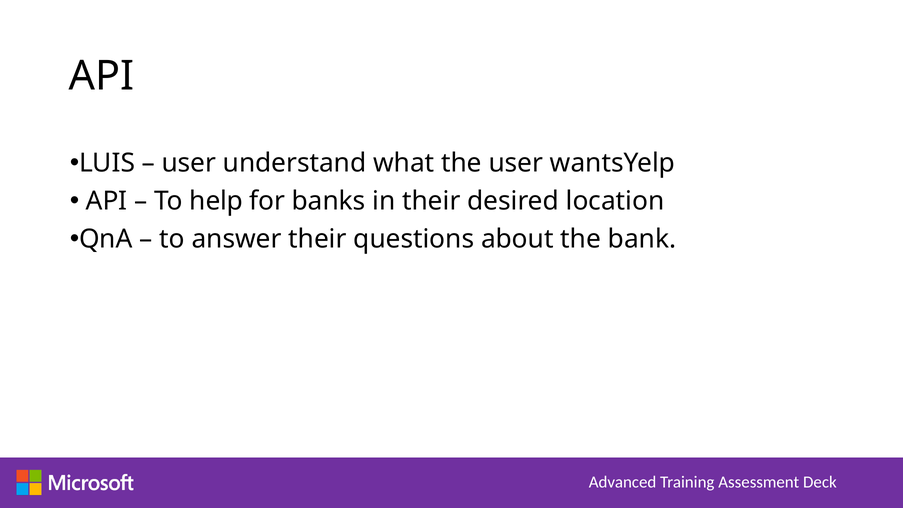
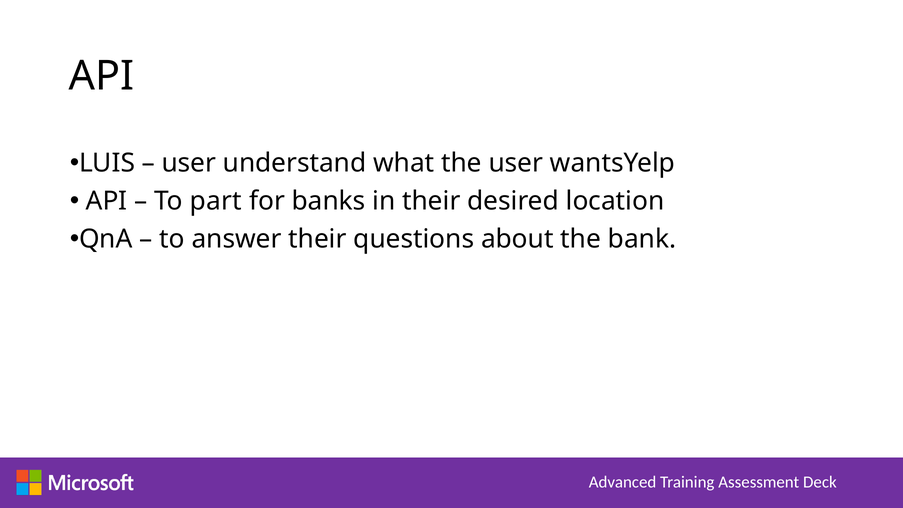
help: help -> part
